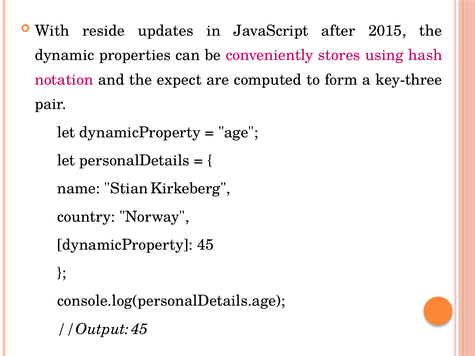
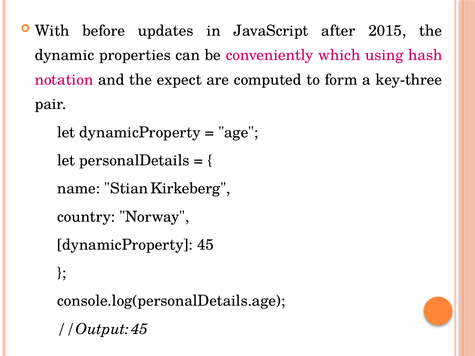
reside: reside -> before
stores: stores -> which
